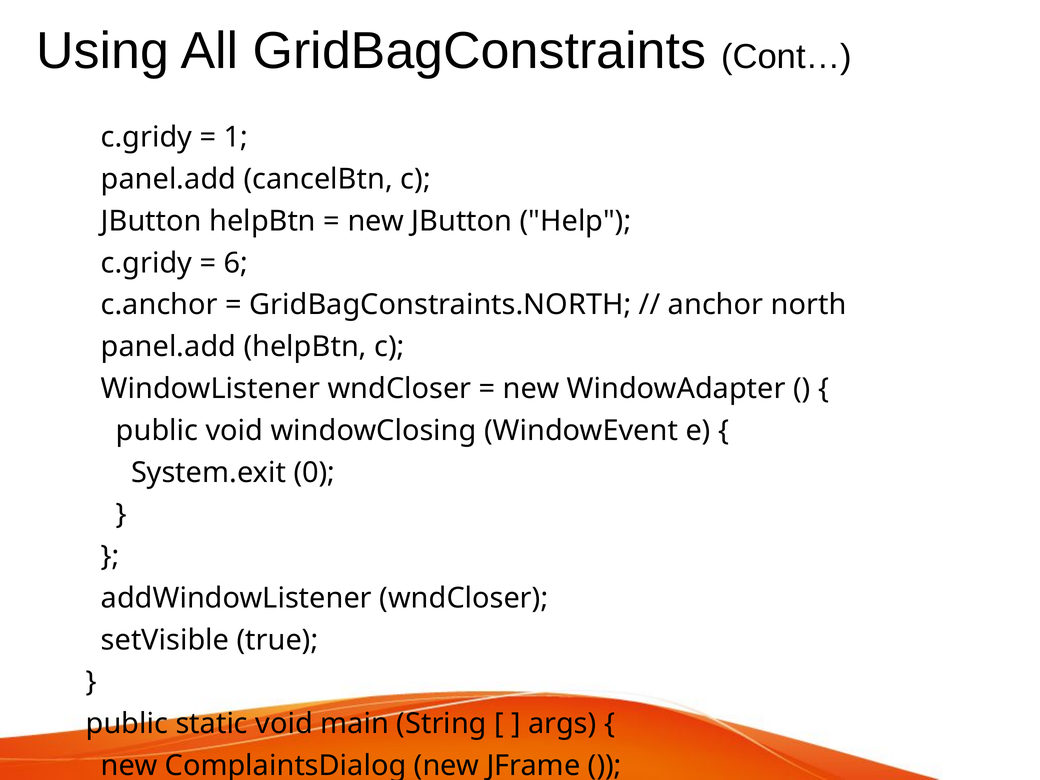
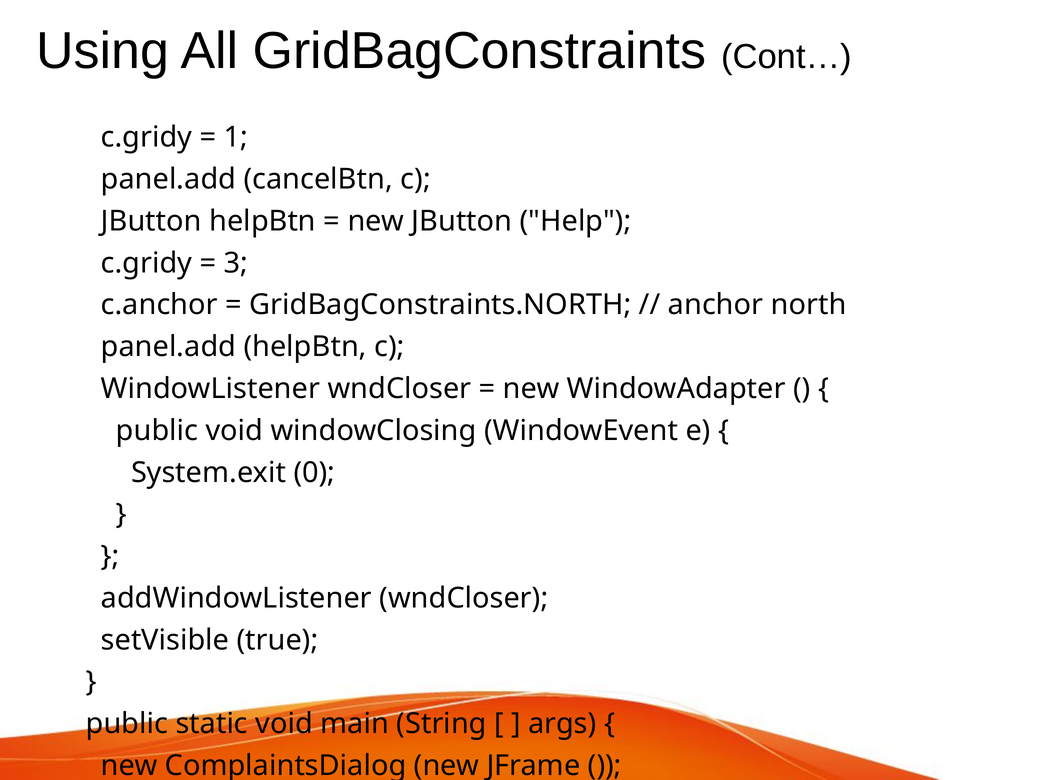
6: 6 -> 3
